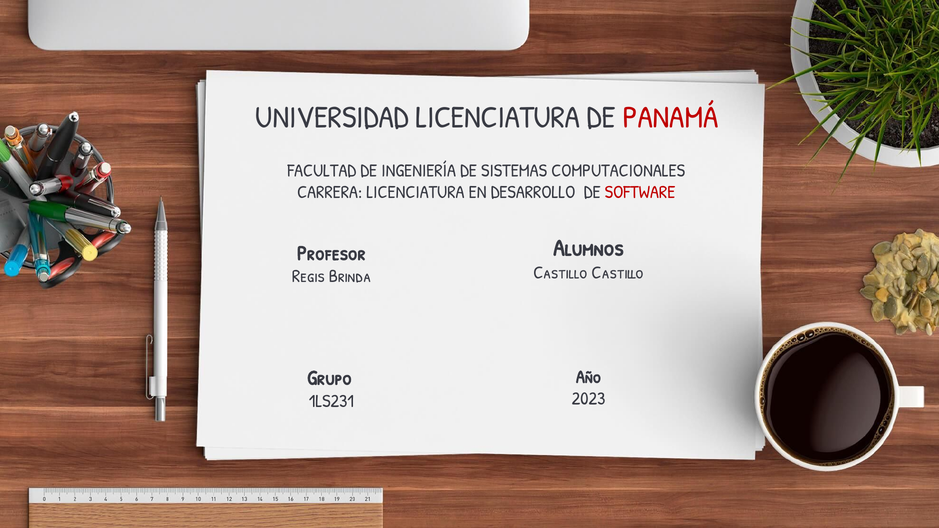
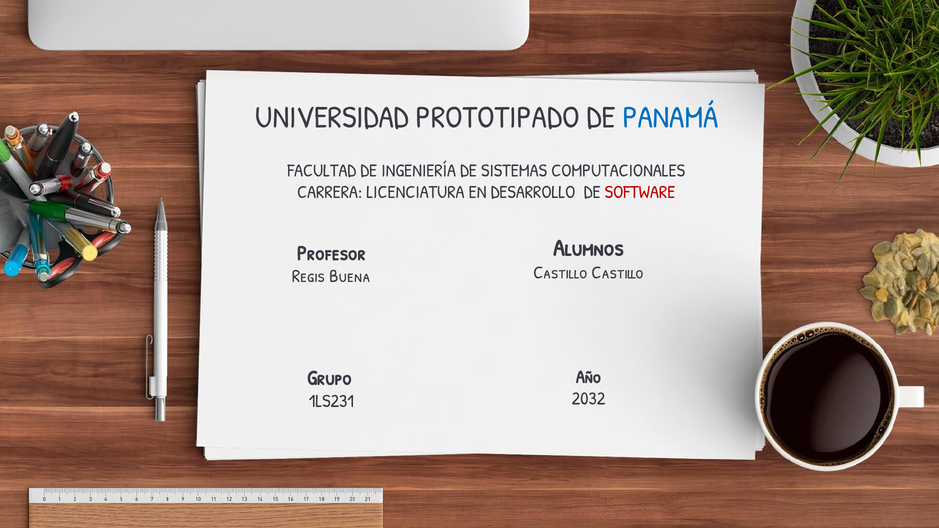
UNIVERSIDAD LICENCIATURA: LICENCIATURA -> PROTOTIPADO
PANAMÁ colour: red -> blue
Brinda: Brinda -> Buena
2023: 2023 -> 2032
